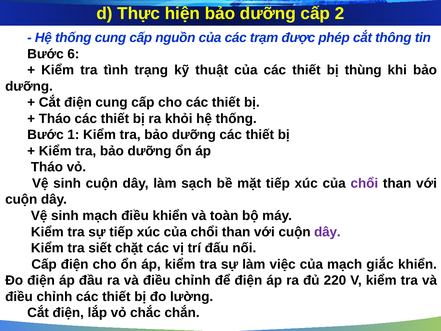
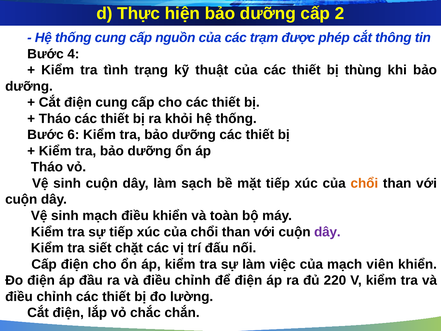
6: 6 -> 4
1: 1 -> 6
chổi at (364, 183) colour: purple -> orange
giắc: giắc -> viên
